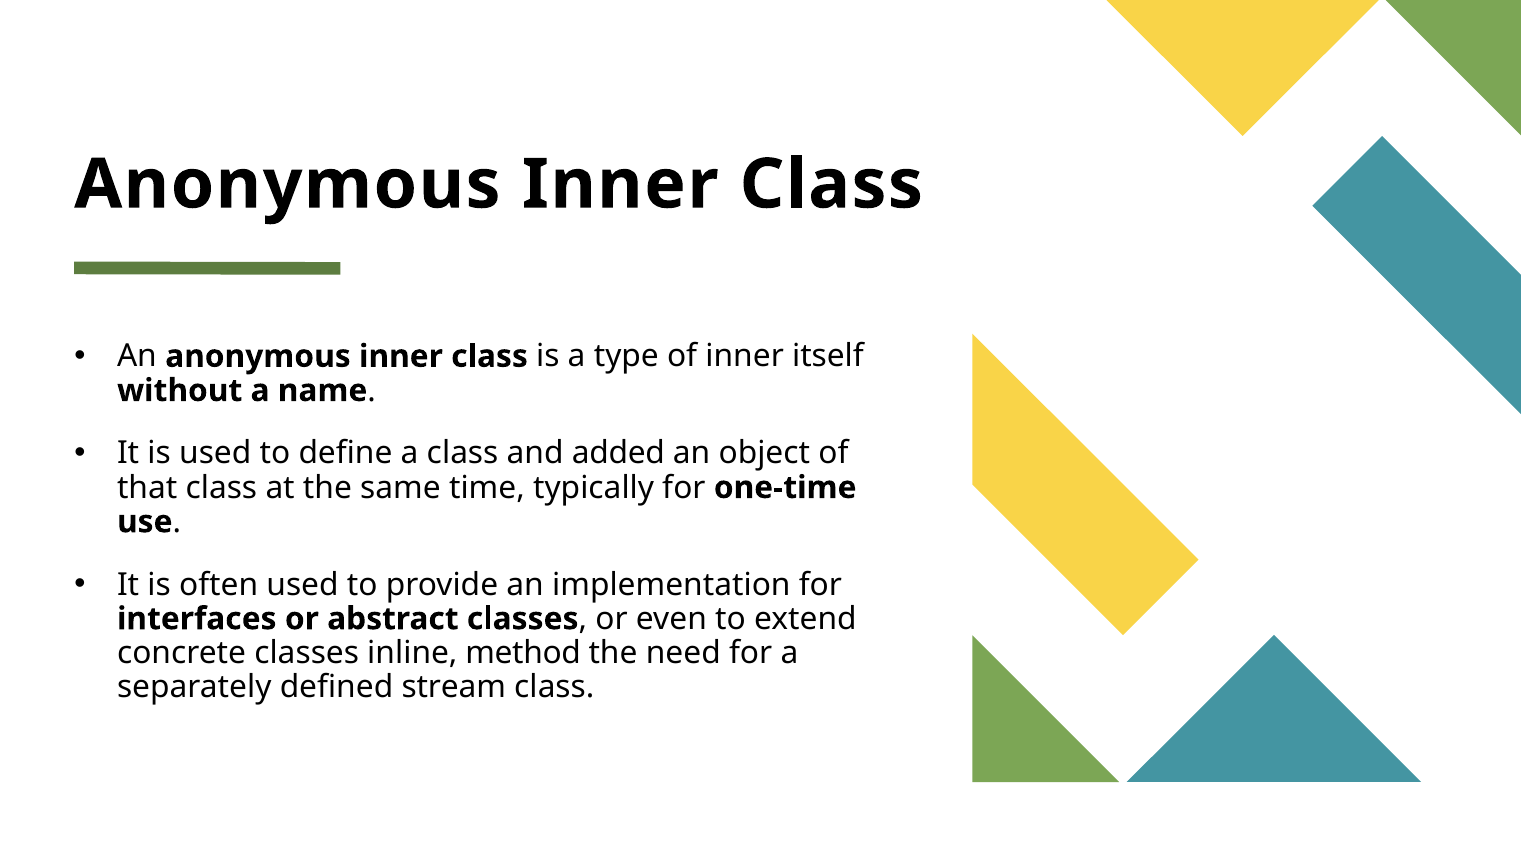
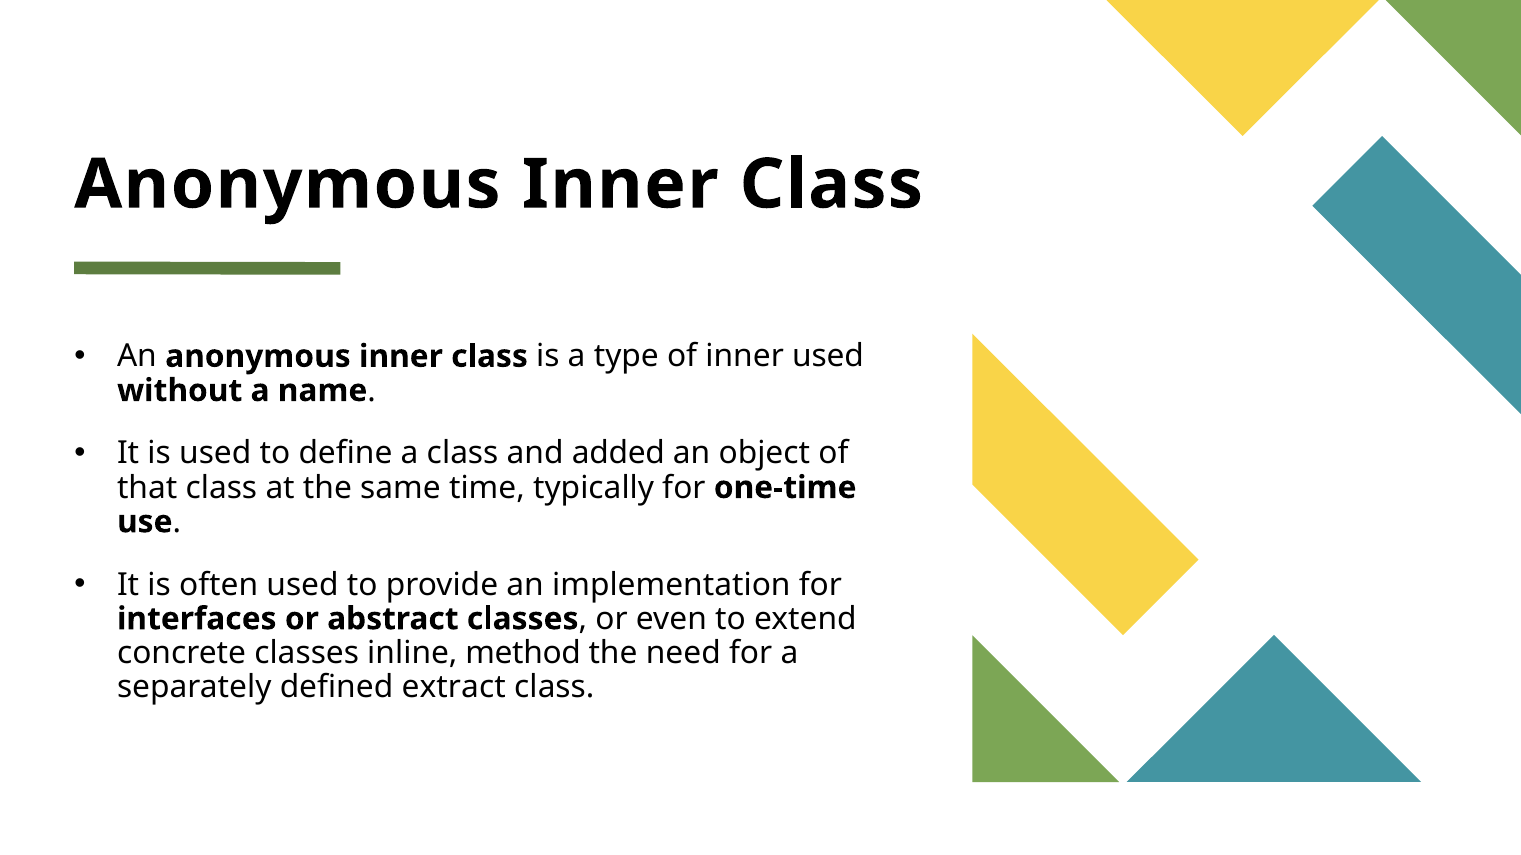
inner itself: itself -> used
stream: stream -> extract
